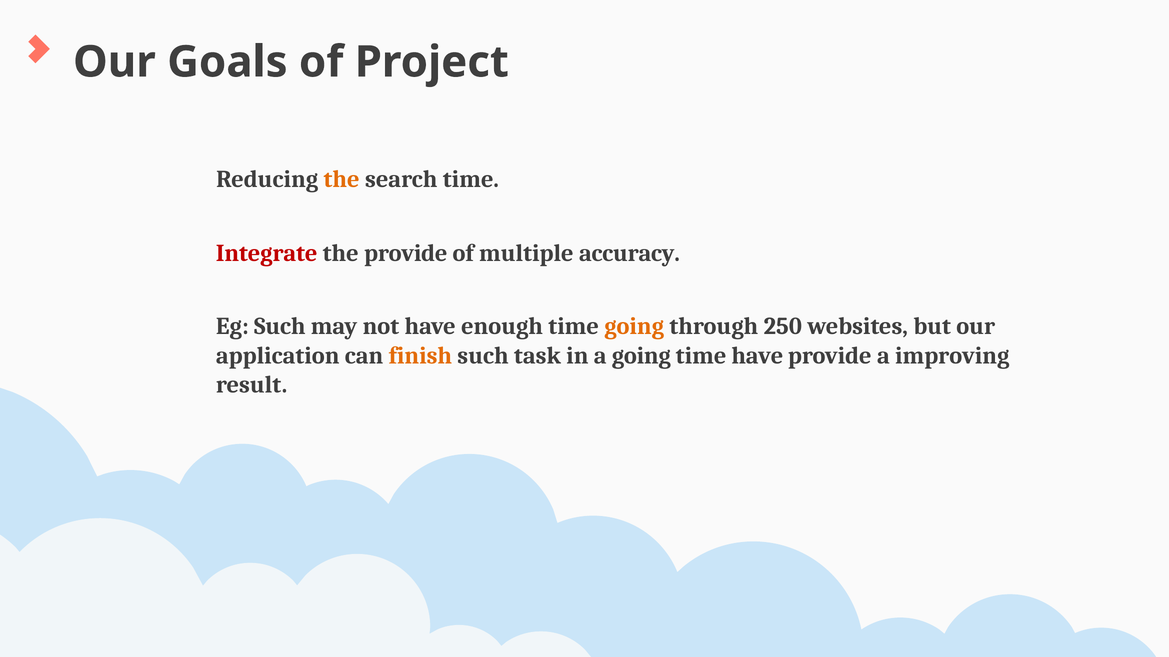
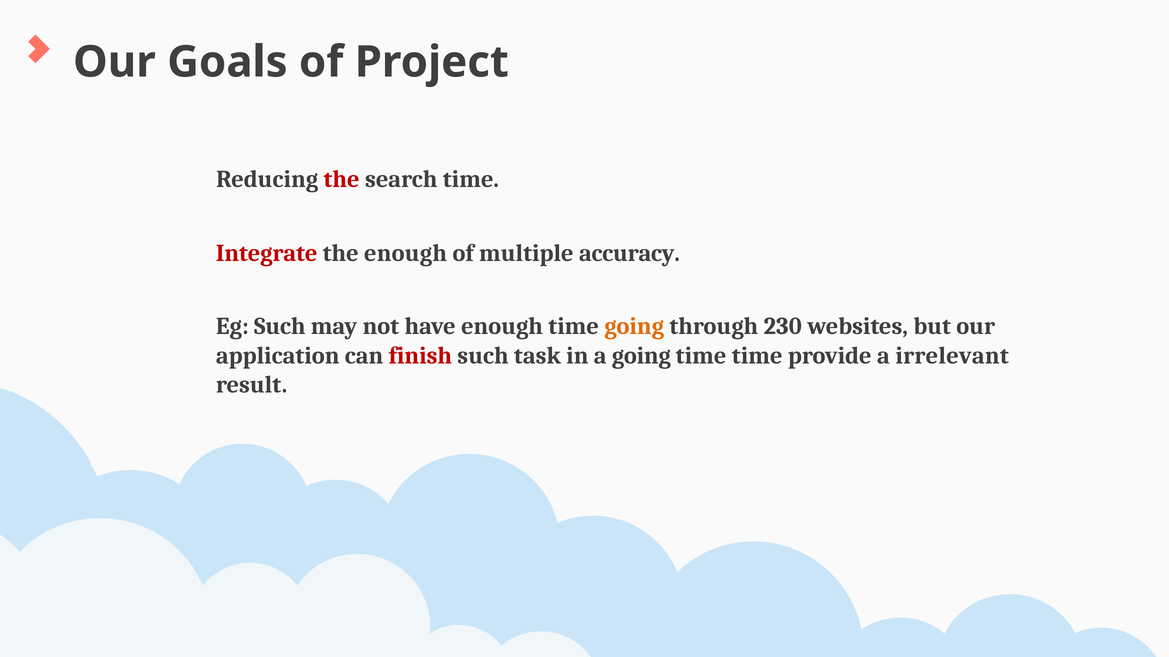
the at (342, 179) colour: orange -> red
the provide: provide -> enough
250: 250 -> 230
finish colour: orange -> red
time have: have -> time
improving: improving -> irrelevant
